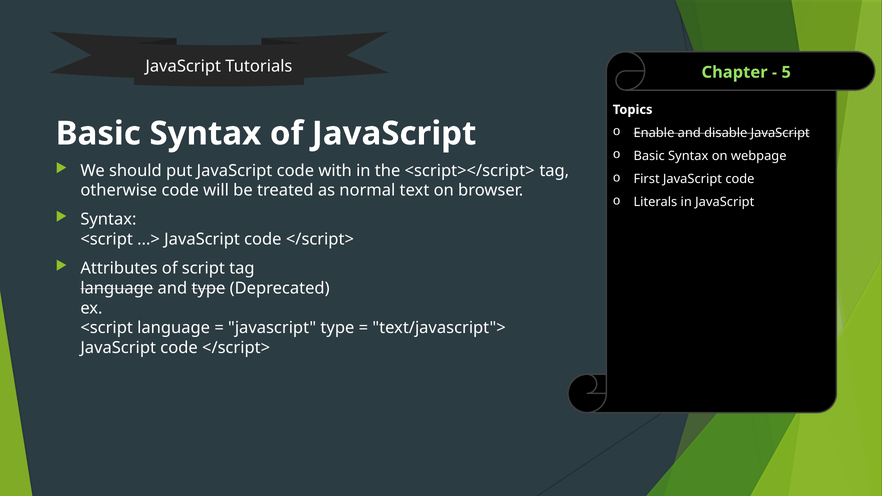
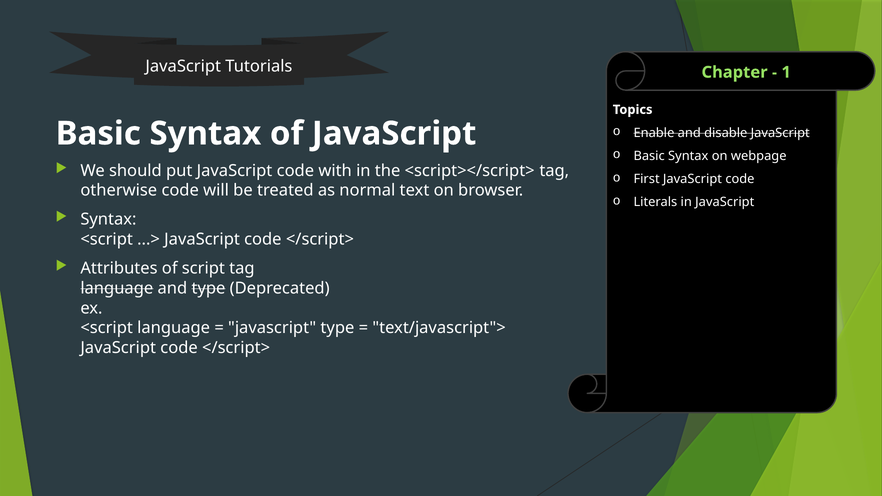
5: 5 -> 1
